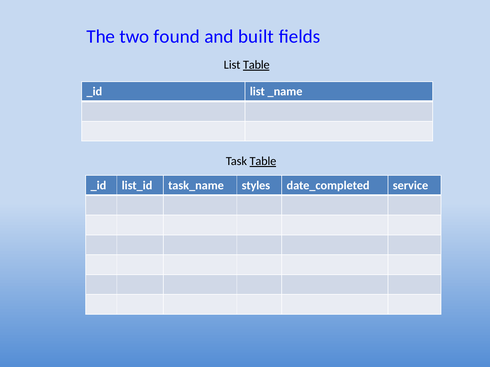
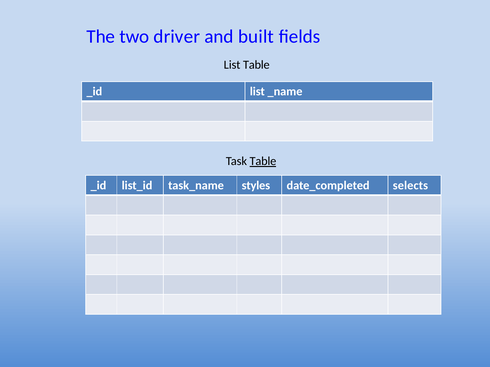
found: found -> driver
Table at (256, 65) underline: present -> none
service: service -> selects
